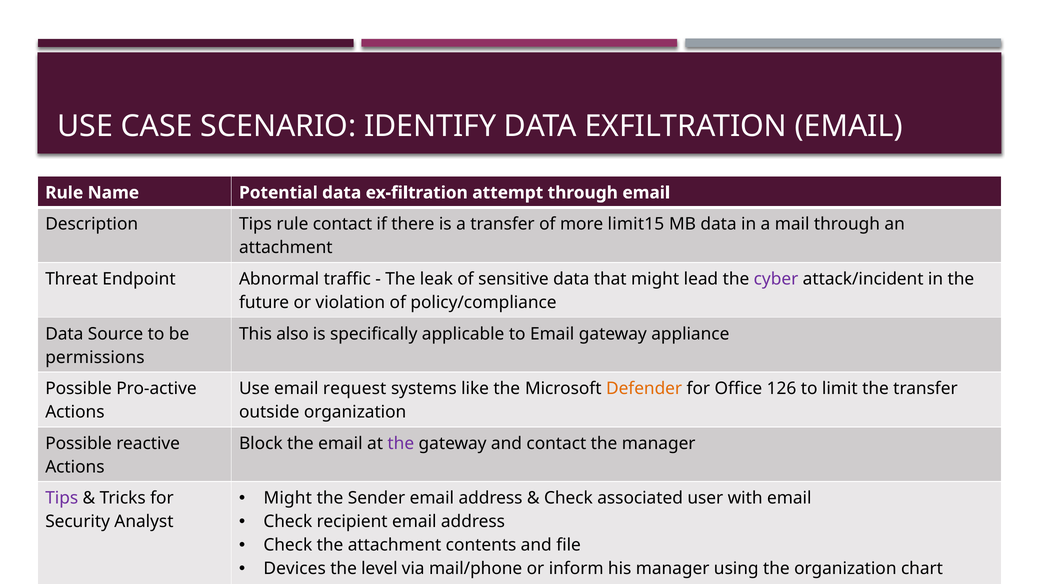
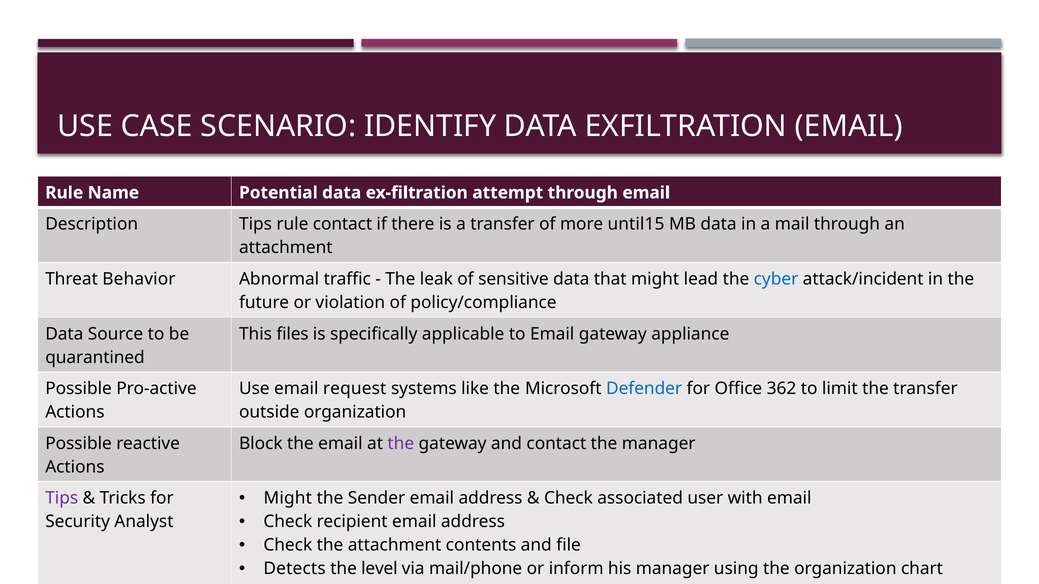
limit15: limit15 -> until15
Endpoint: Endpoint -> Behavior
cyber colour: purple -> blue
also: also -> files
permissions: permissions -> quarantined
Defender colour: orange -> blue
126: 126 -> 362
Devices: Devices -> Detects
